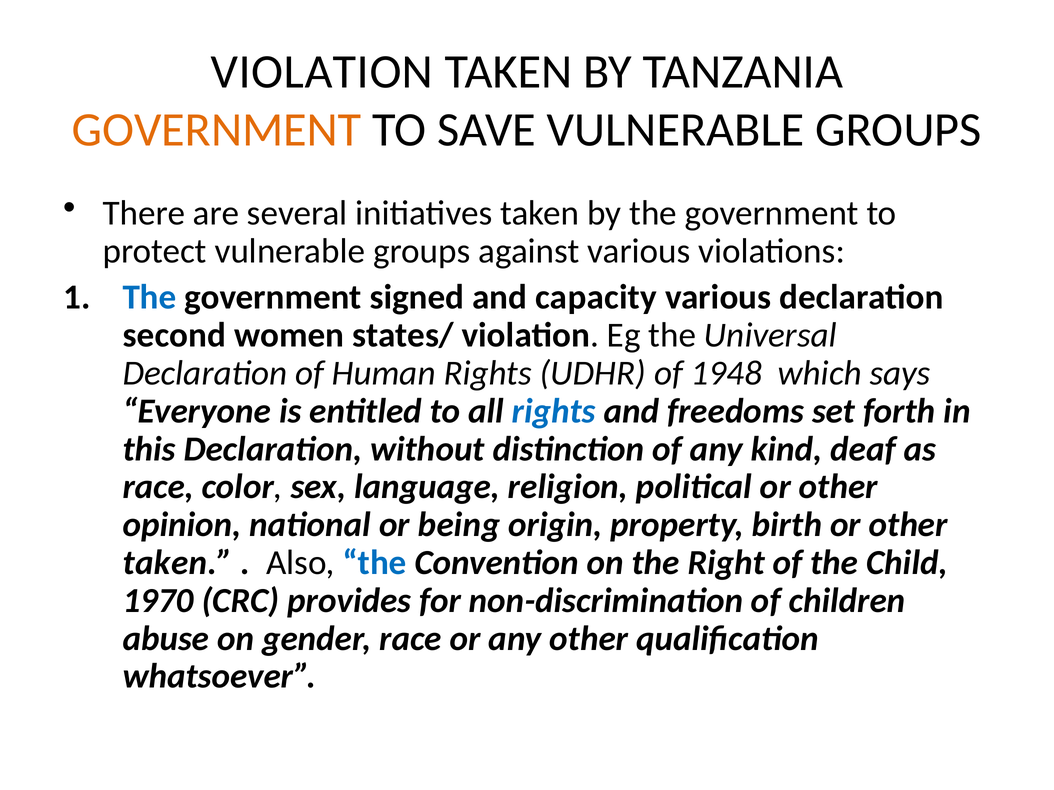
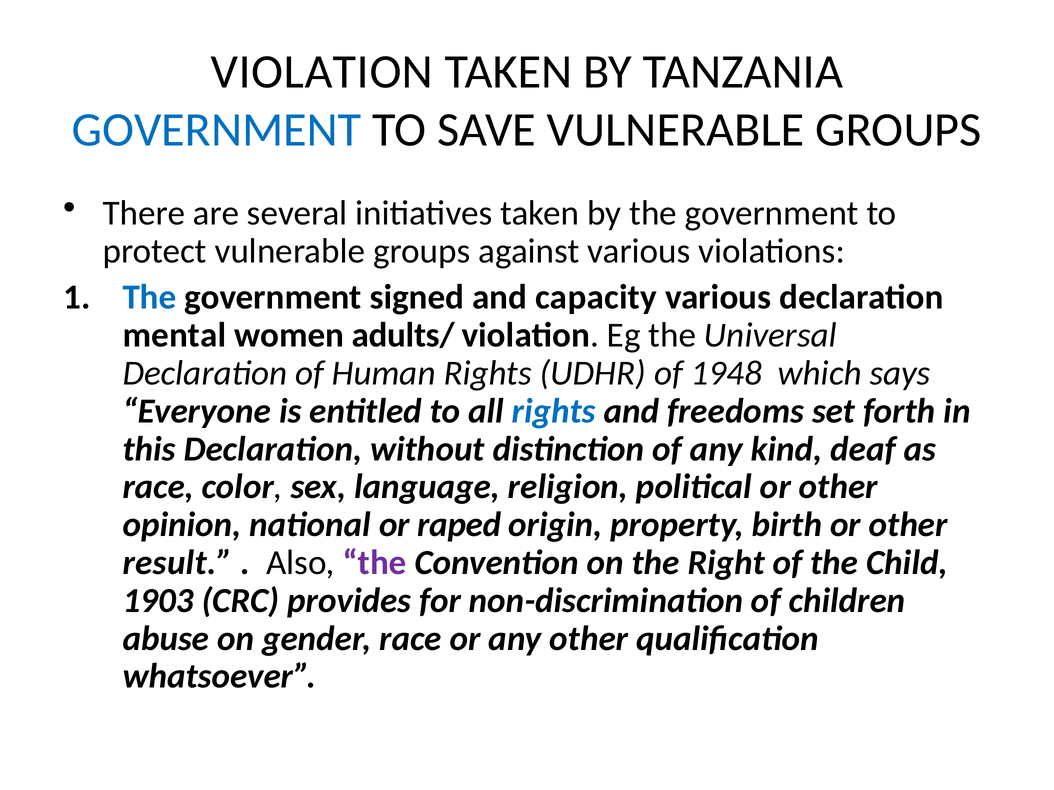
GOVERNMENT at (217, 130) colour: orange -> blue
second: second -> mental
states/: states/ -> adults/
being: being -> raped
taken at (178, 563): taken -> result
the at (375, 563) colour: blue -> purple
1970: 1970 -> 1903
